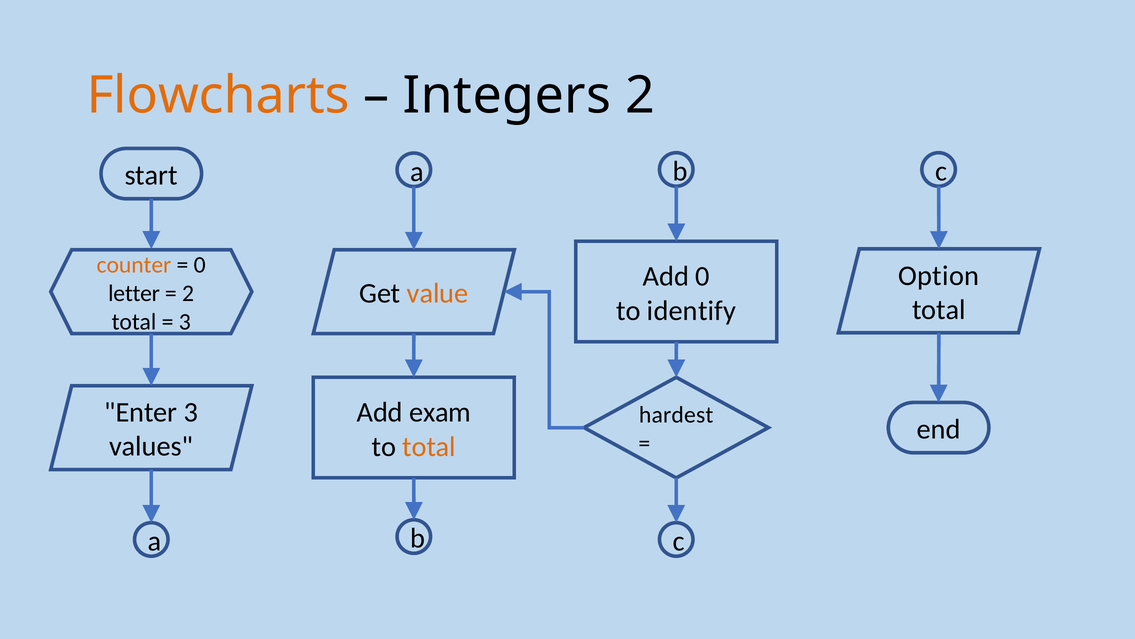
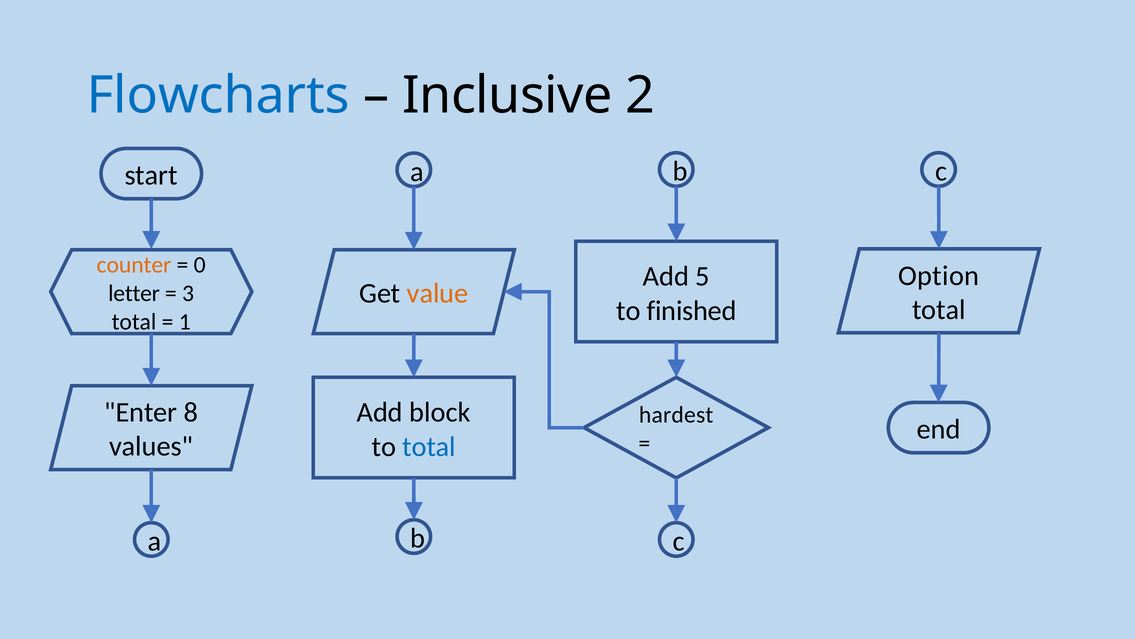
Flowcharts colour: orange -> blue
Integers: Integers -> Inclusive
Add 0: 0 -> 5
2 at (188, 293): 2 -> 3
identify: identify -> finished
3 at (185, 321): 3 -> 1
Enter 3: 3 -> 8
exam: exam -> block
total at (429, 446) colour: orange -> blue
